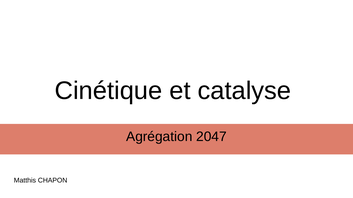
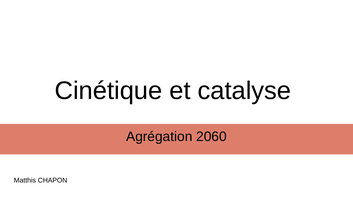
2047: 2047 -> 2060
